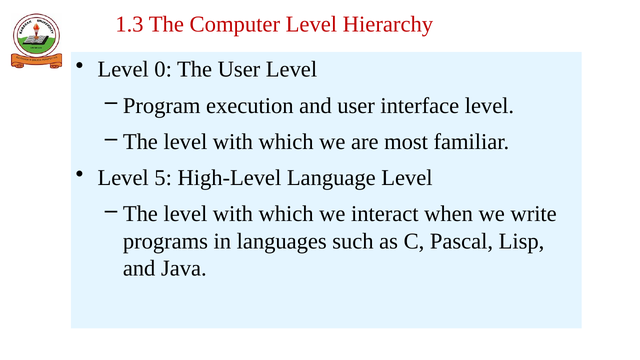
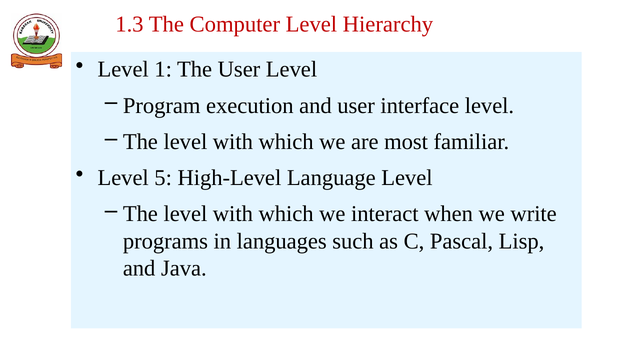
0: 0 -> 1
